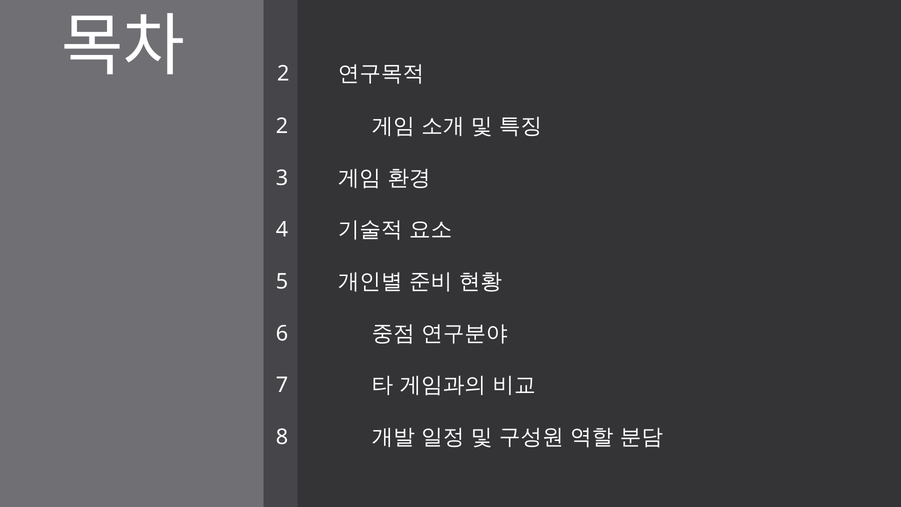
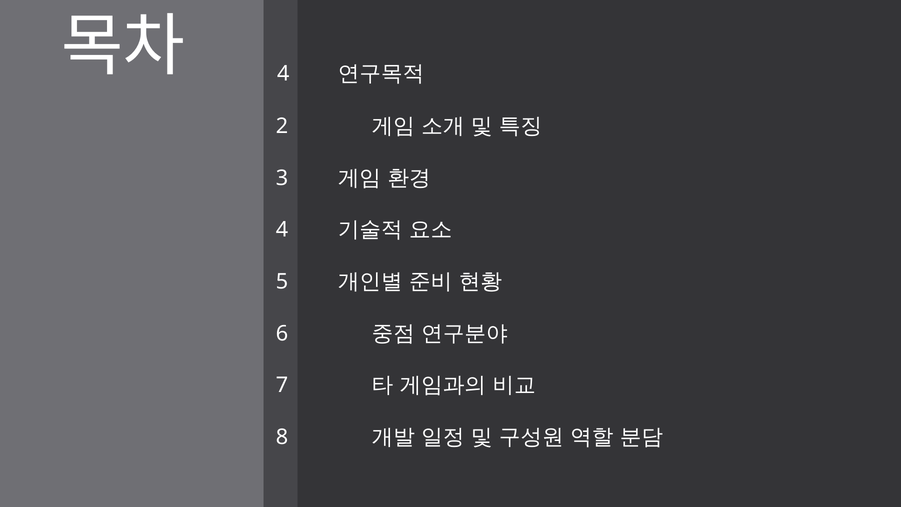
2 at (283, 73): 2 -> 4
